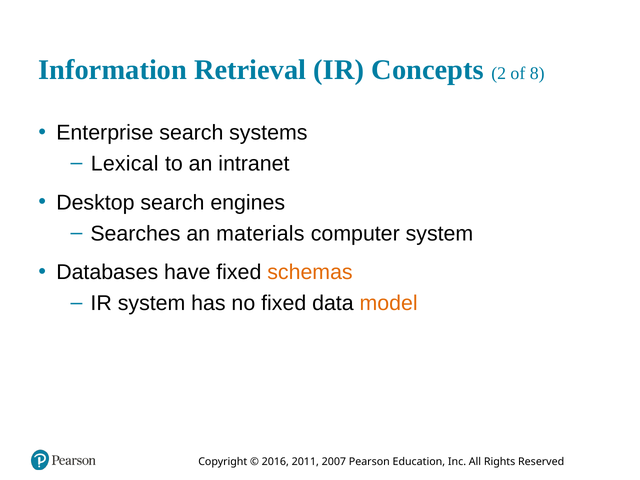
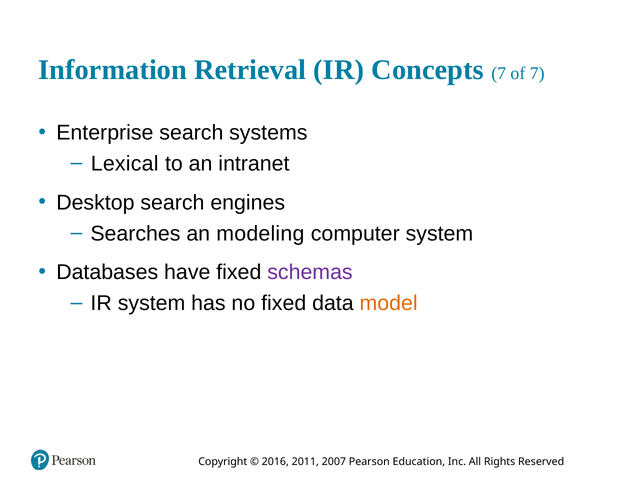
Concepts 2: 2 -> 7
of 8: 8 -> 7
materials: materials -> modeling
schemas colour: orange -> purple
